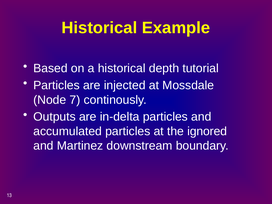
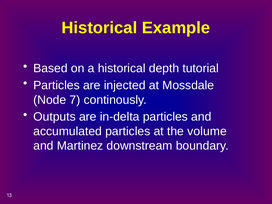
ignored: ignored -> volume
